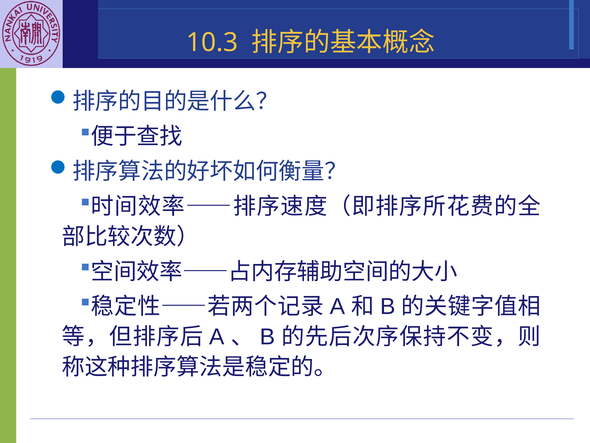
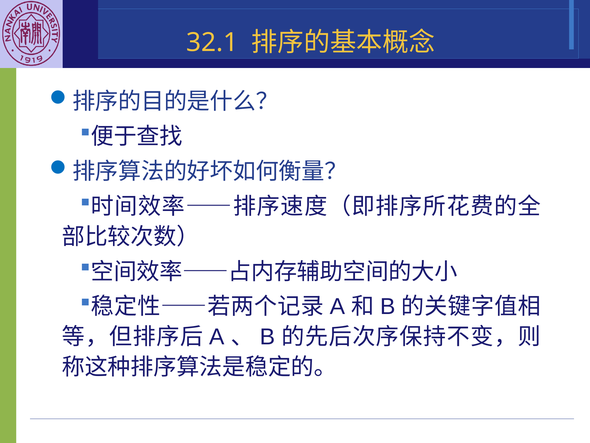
10.3: 10.3 -> 32.1
